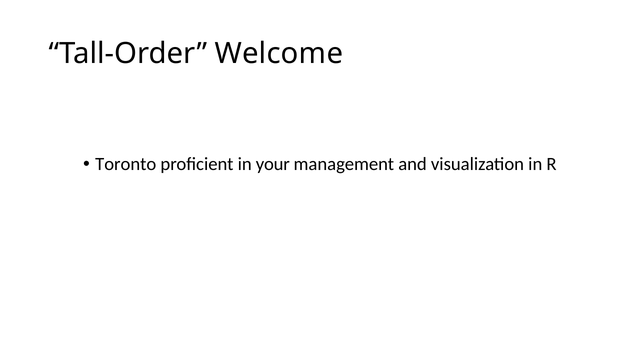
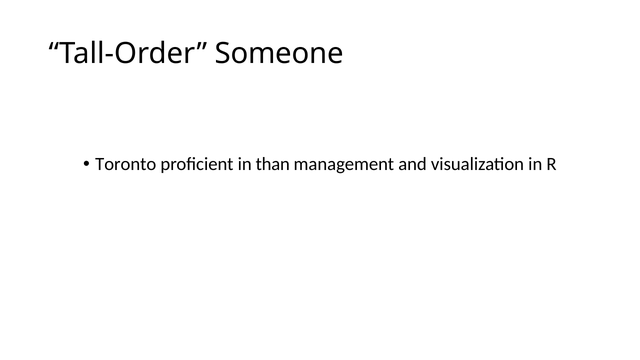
Welcome: Welcome -> Someone
your: your -> than
